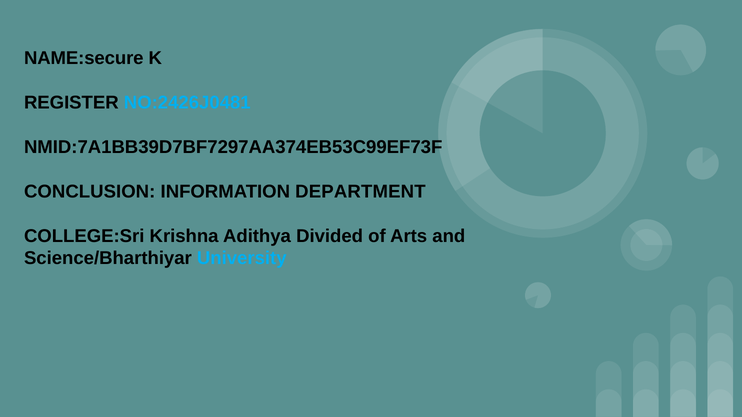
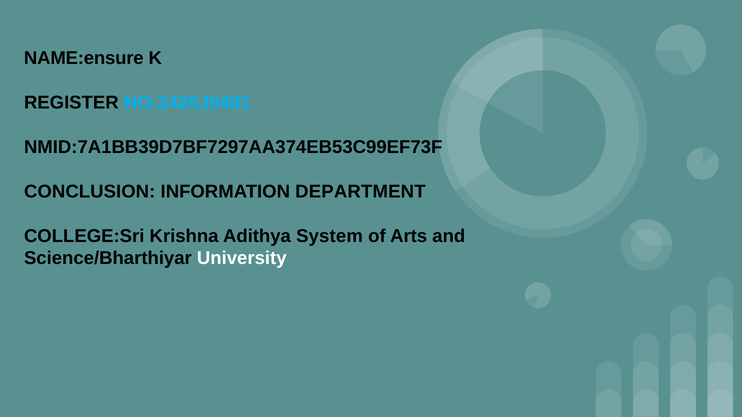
NAME:secure: NAME:secure -> NAME:ensure
Divided: Divided -> System
University colour: light blue -> white
